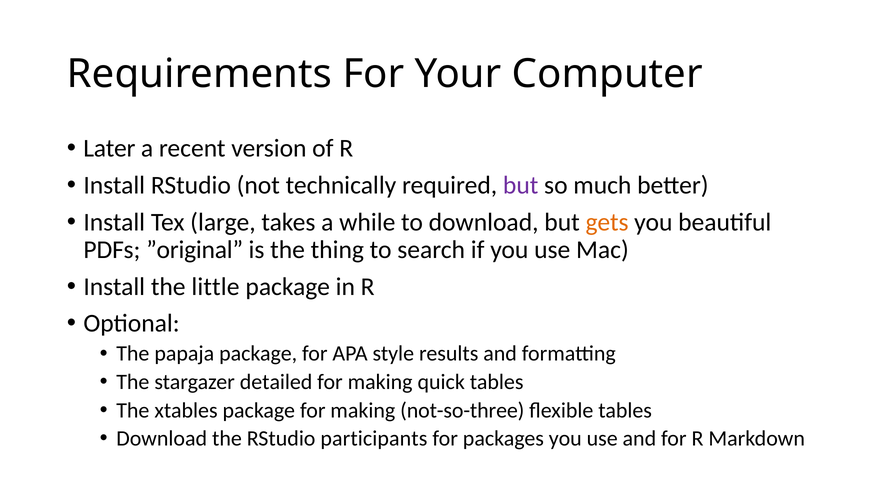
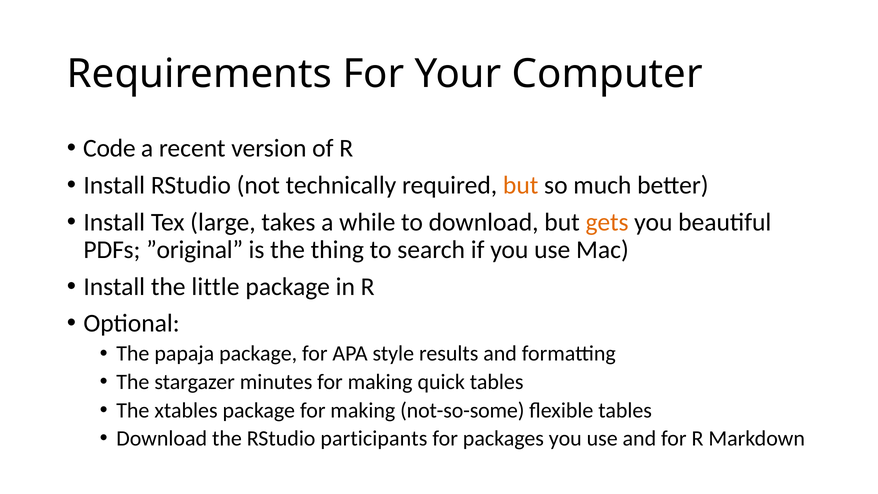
Later: Later -> Code
but at (521, 185) colour: purple -> orange
detailed: detailed -> minutes
not-so-three: not-so-three -> not-so-some
